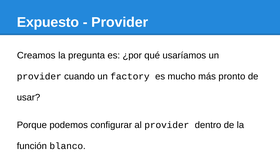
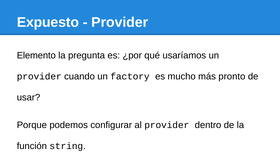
Creamos: Creamos -> Elemento
blanco: blanco -> string
